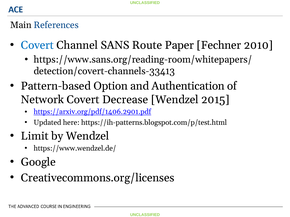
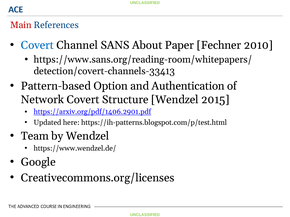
Main colour: black -> red
Route: Route -> About
Decrease: Decrease -> Structure
Limit: Limit -> Team
